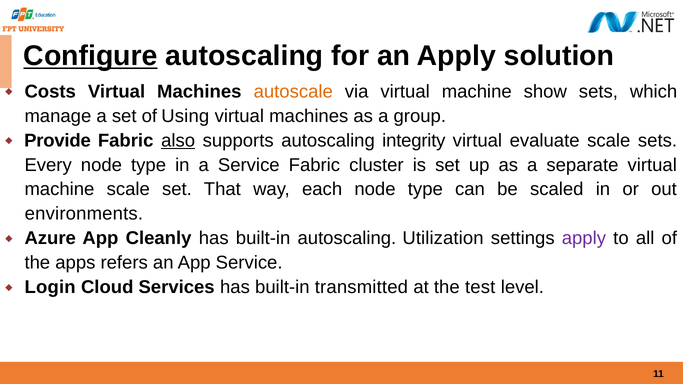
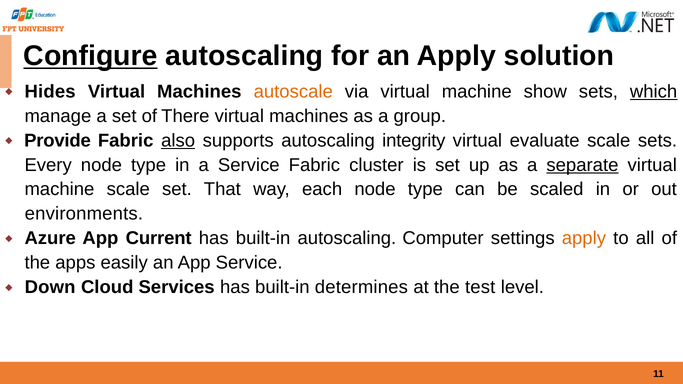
Costs: Costs -> Hides
which underline: none -> present
Using: Using -> There
separate underline: none -> present
Cleanly: Cleanly -> Current
Utilization: Utilization -> Computer
apply at (584, 238) colour: purple -> orange
refers: refers -> easily
Login: Login -> Down
transmitted: transmitted -> determines
